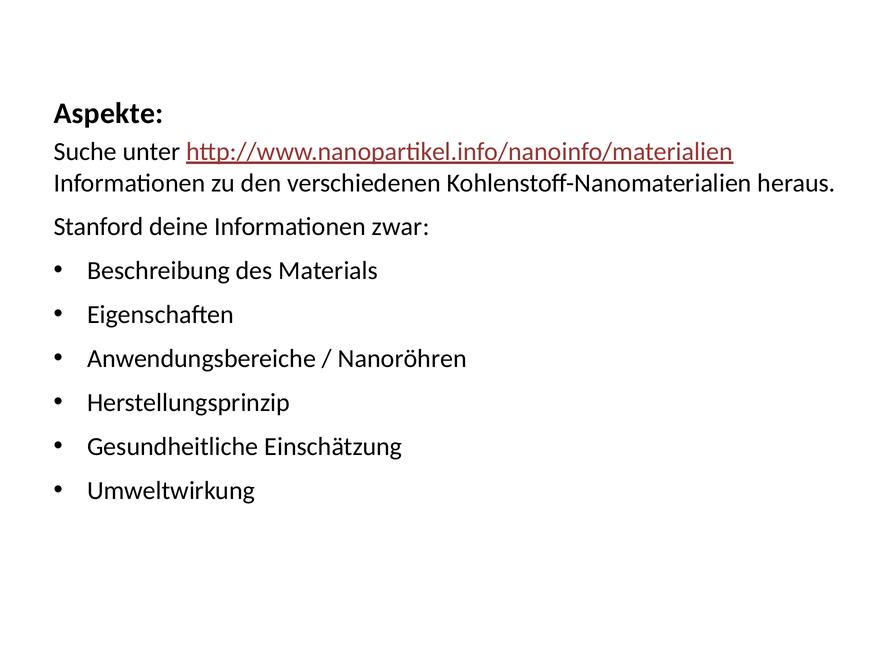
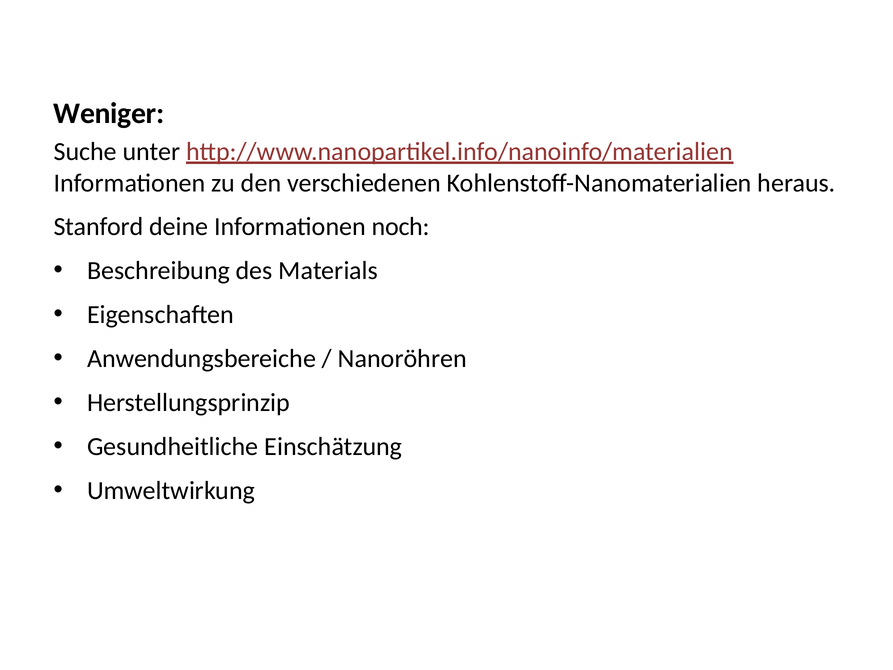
Aspekte: Aspekte -> Weniger
zwar: zwar -> noch
